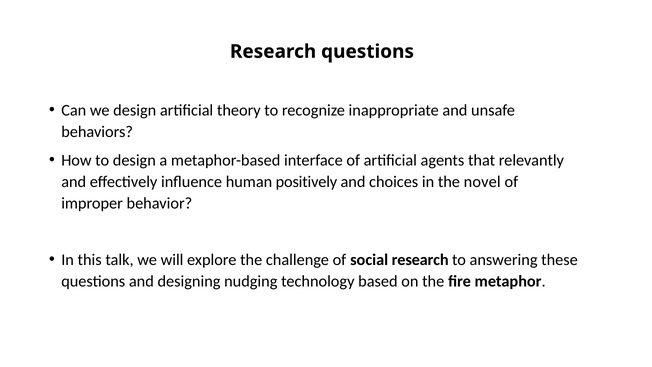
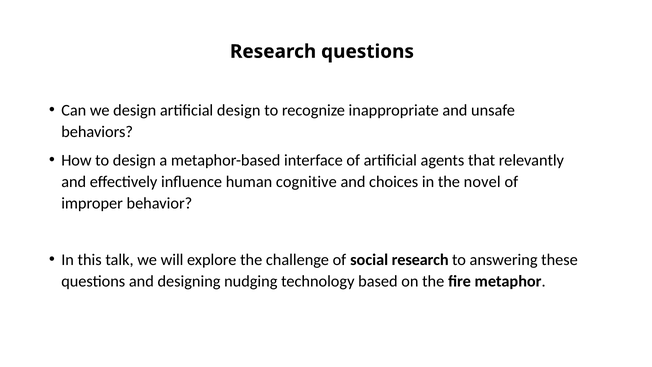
artificial theory: theory -> design
positively: positively -> cognitive
